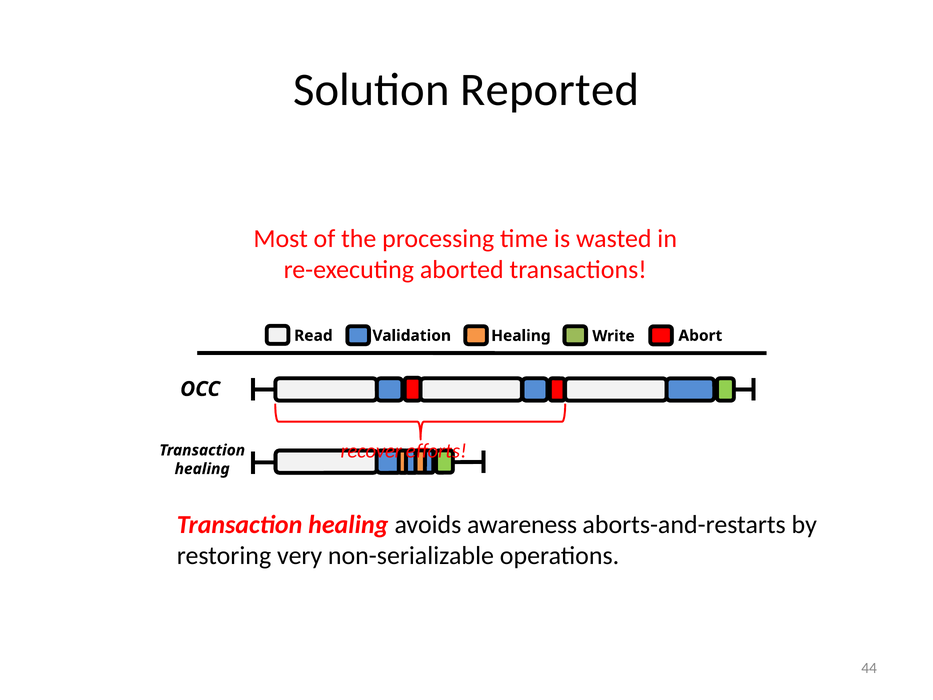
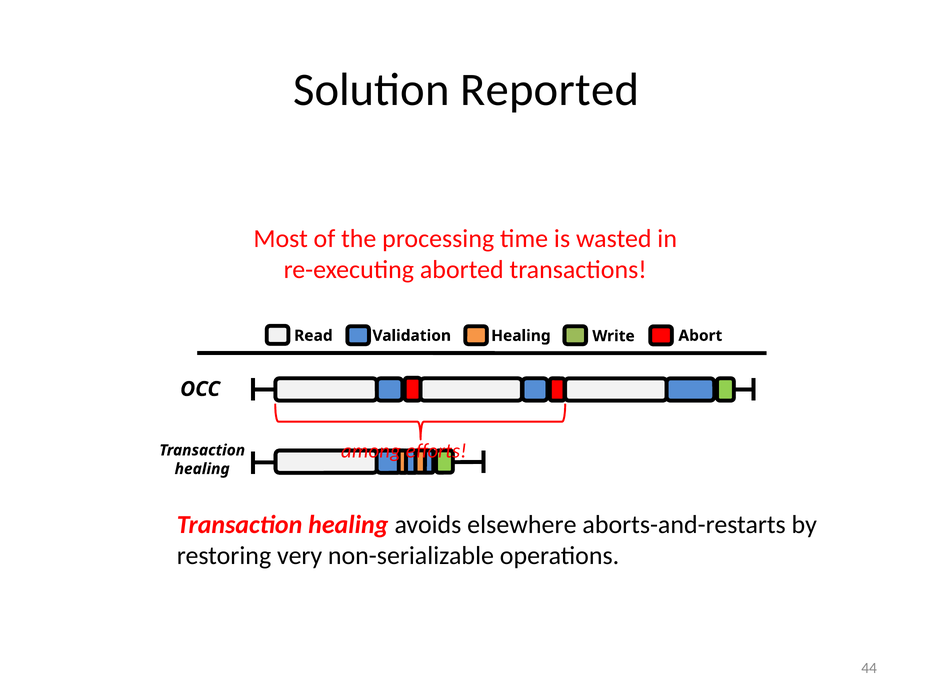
recover: recover -> among
awareness: awareness -> elsewhere
